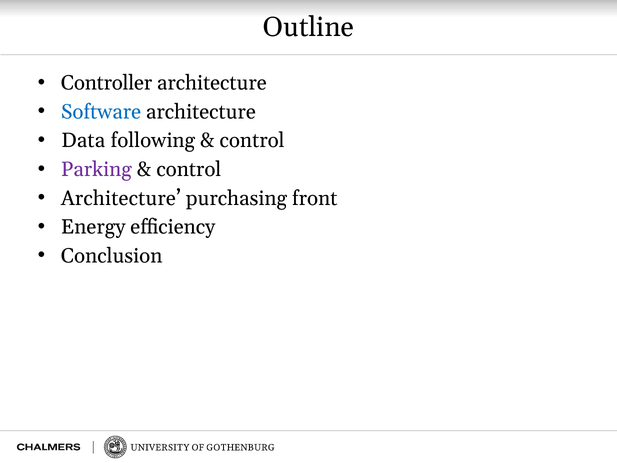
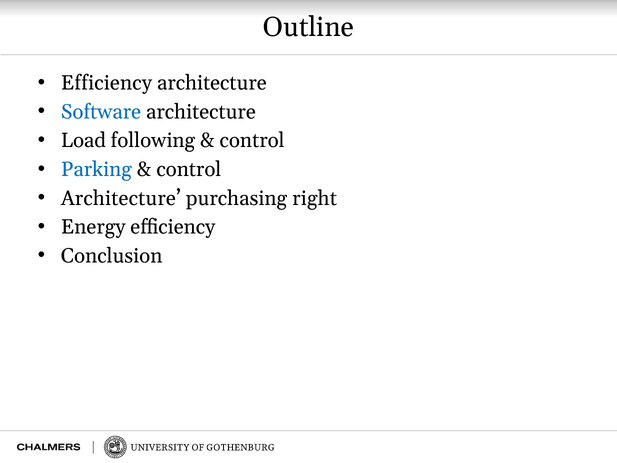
Controller at (107, 83): Controller -> Efficiency
Data: Data -> Load
Parking colour: purple -> blue
front: front -> right
